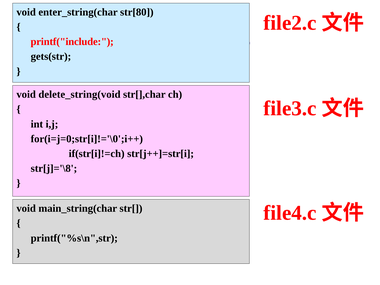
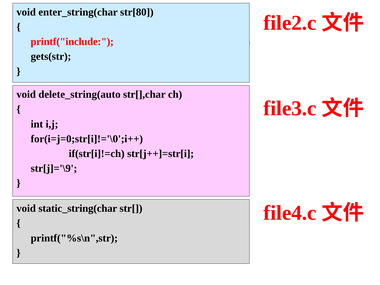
delete_string(void: delete_string(void -> delete_string(auto
str[j]='\8: str[j]='\8 -> str[j]='\9
main_string(char: main_string(char -> static_string(char
